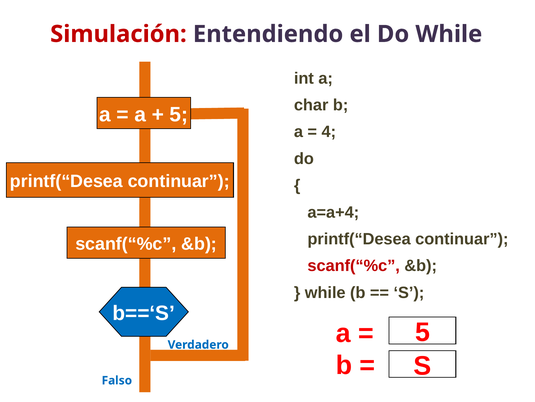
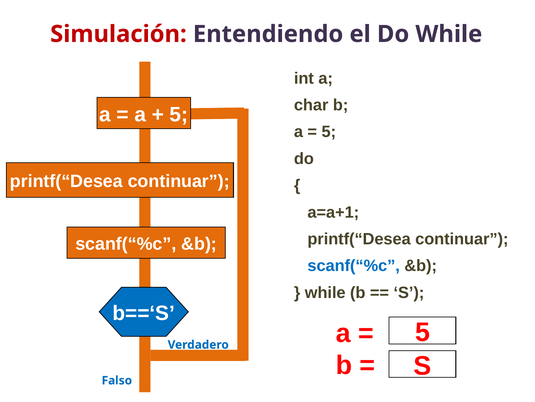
4 at (329, 132): 4 -> 5
a=a+4: a=a+4 -> a=a+1
scanf(“%c at (354, 265) colour: red -> blue
